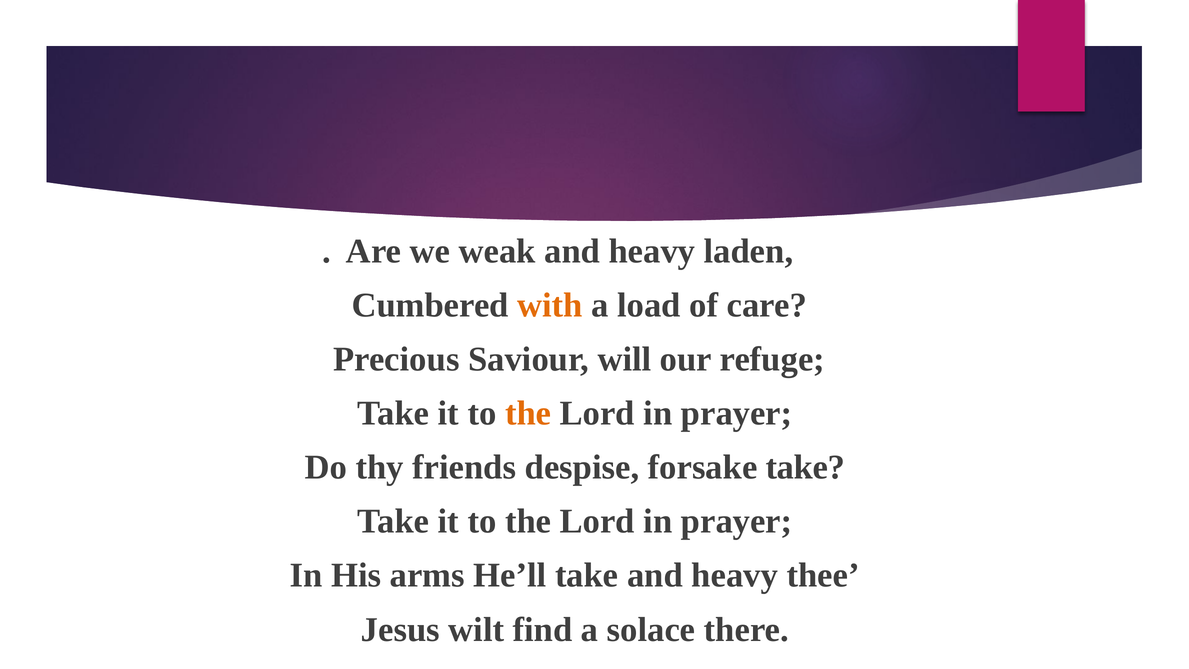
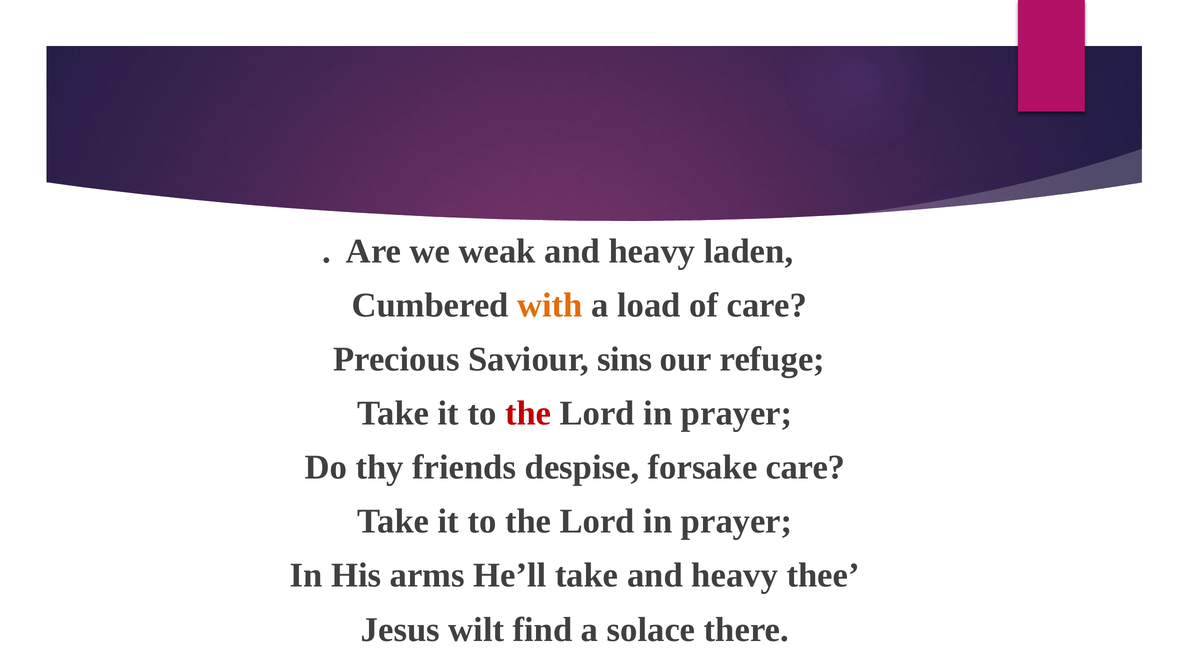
will: will -> sins
the at (528, 413) colour: orange -> red
forsake take: take -> care
